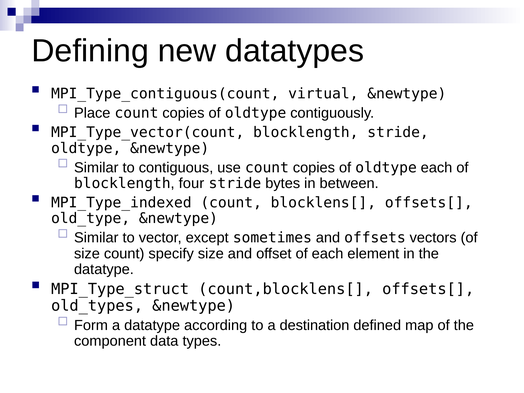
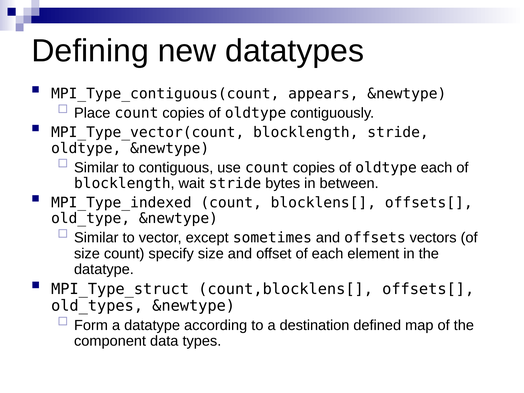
virtual: virtual -> appears
four: four -> wait
